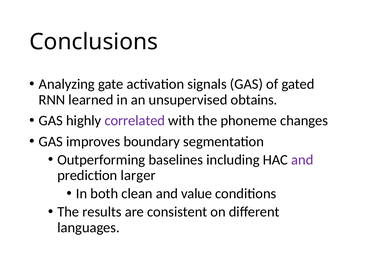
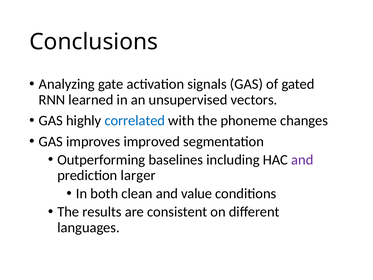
obtains: obtains -> vectors
correlated colour: purple -> blue
boundary: boundary -> improved
